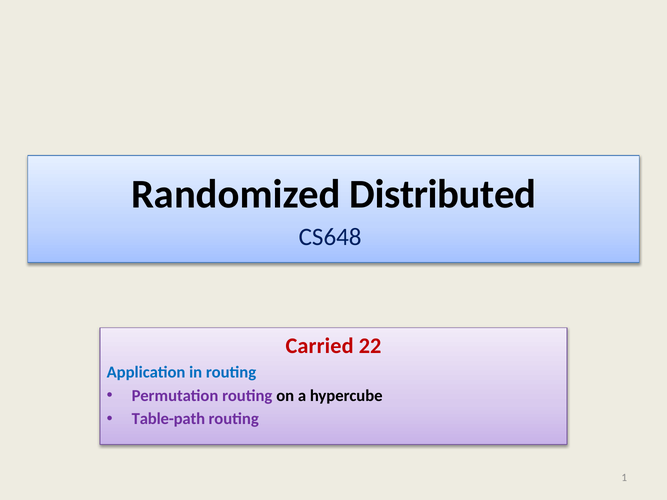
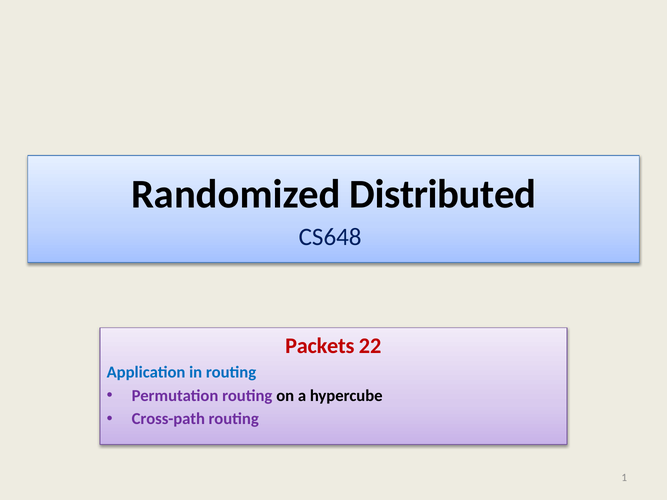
Carried: Carried -> Packets
Table-path: Table-path -> Cross-path
